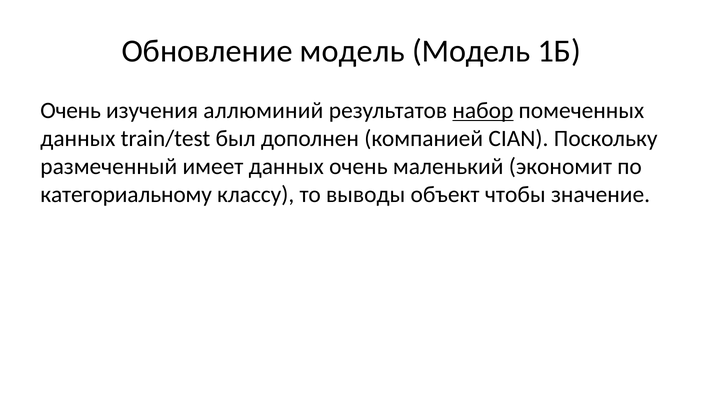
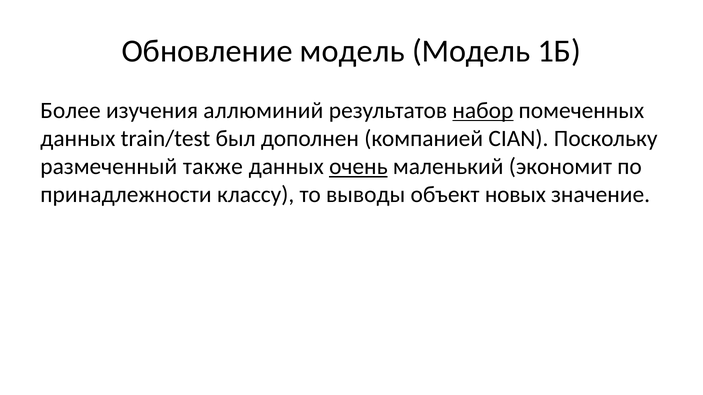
Очень at (71, 111): Очень -> Более
имеет: имеет -> также
очень at (358, 167) underline: none -> present
категориальному: категориальному -> принадлежности
чтобы: чтобы -> новых
